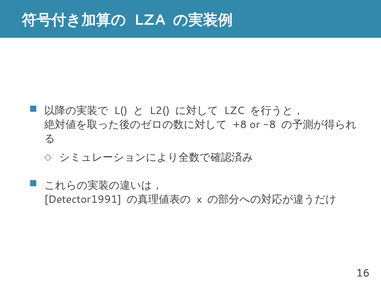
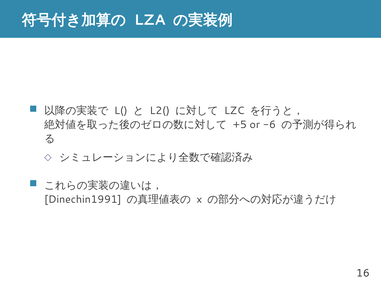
+8: +8 -> +5
-8: -8 -> -6
Detector1991: Detector1991 -> Dinechin1991
